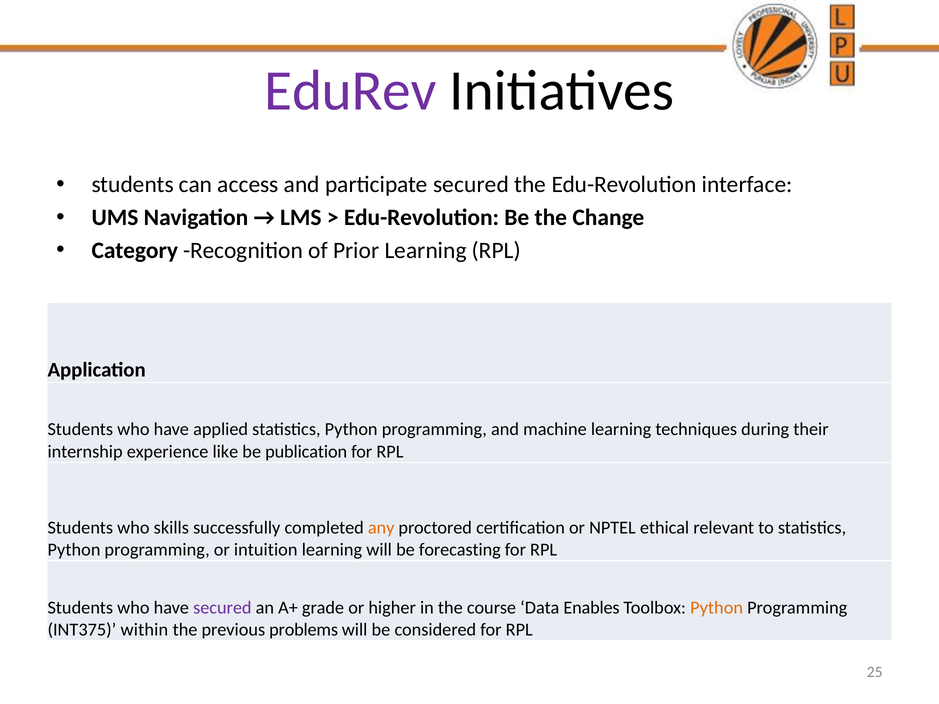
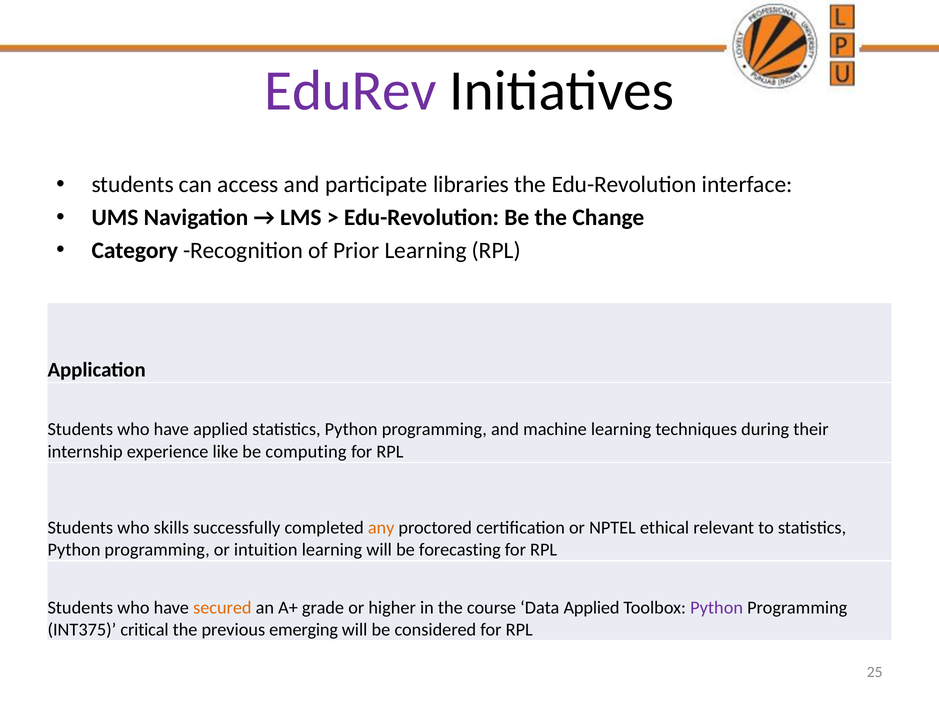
participate secured: secured -> libraries
publication: publication -> computing
secured at (222, 608) colour: purple -> orange
Data Enables: Enables -> Applied
Python at (717, 608) colour: orange -> purple
within: within -> critical
problems: problems -> emerging
